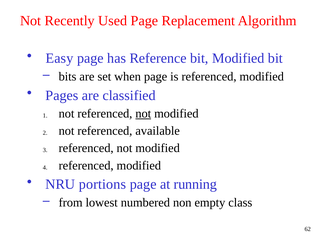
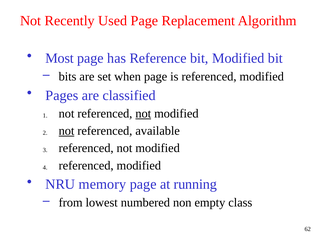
Easy: Easy -> Most
not at (67, 131) underline: none -> present
portions: portions -> memory
